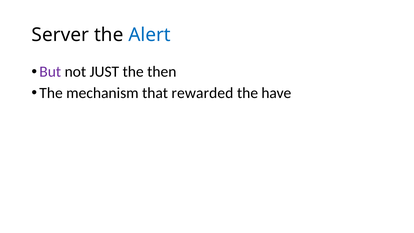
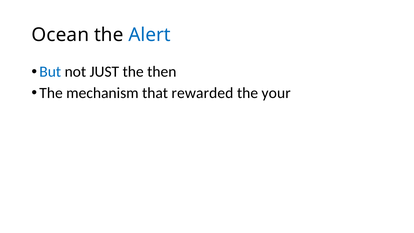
Server: Server -> Ocean
But colour: purple -> blue
have: have -> your
